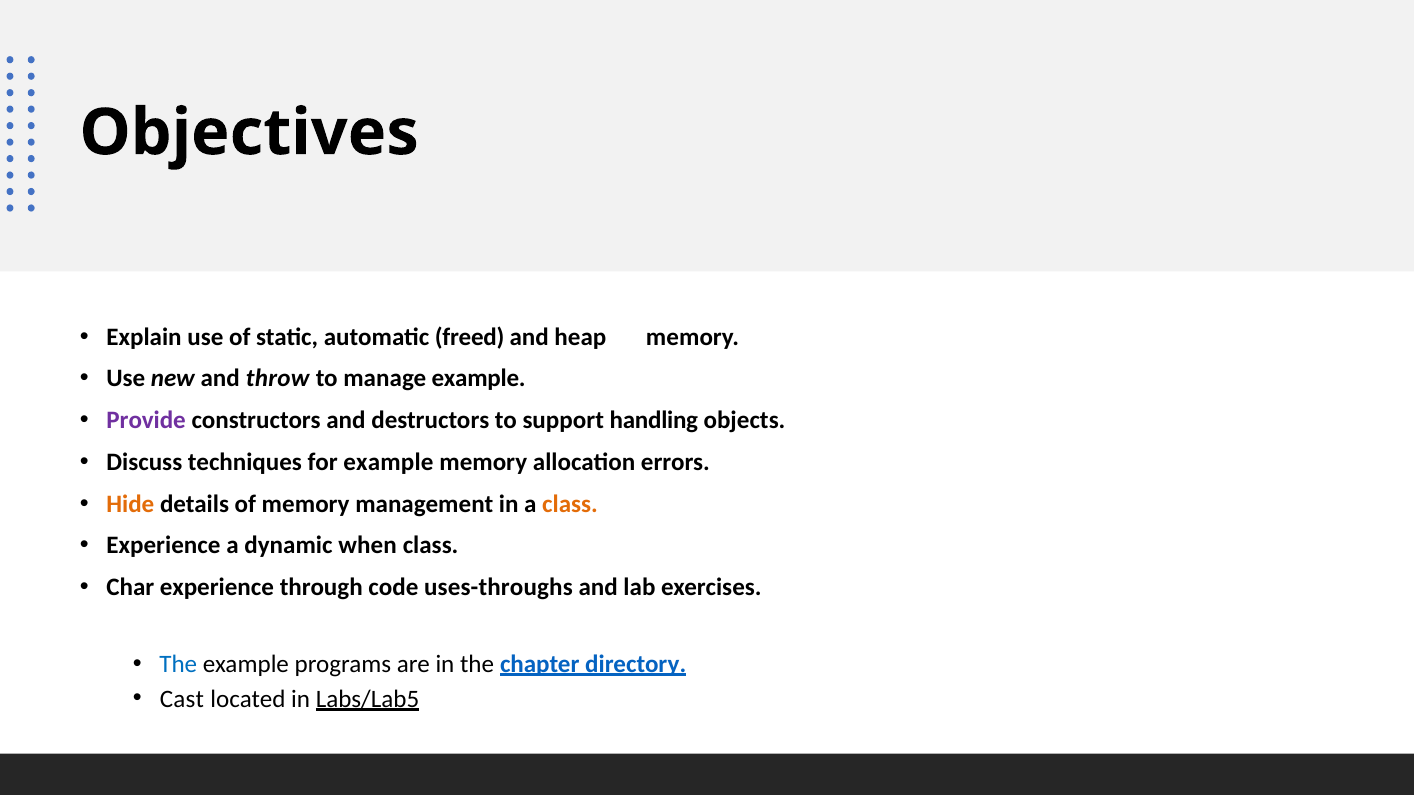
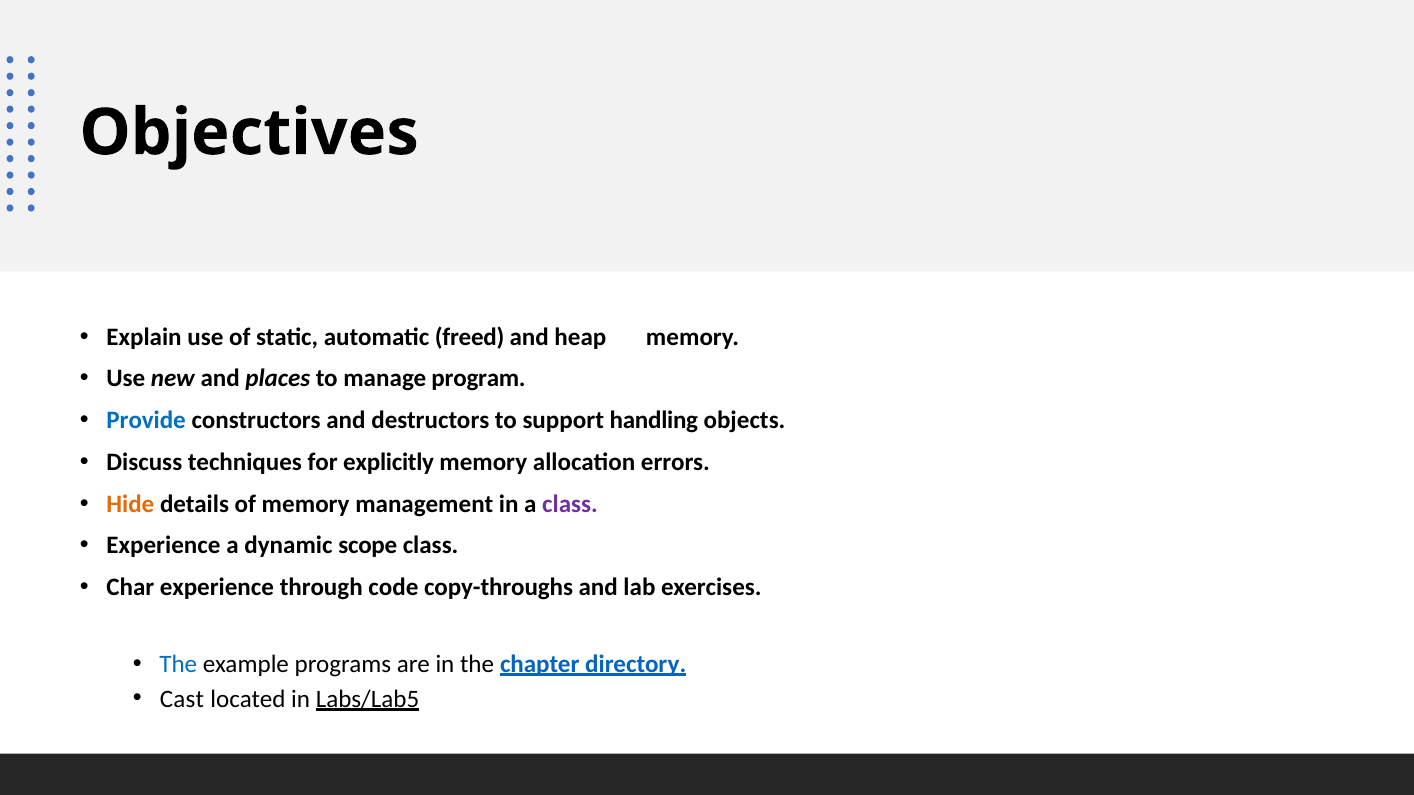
throw: throw -> places
manage example: example -> program
Provide colour: purple -> blue
for example: example -> explicitly
class at (570, 504) colour: orange -> purple
when: when -> scope
uses-throughs: uses-throughs -> copy-throughs
